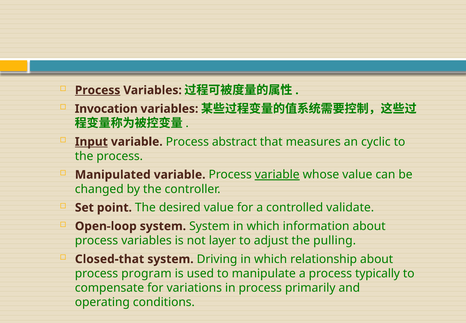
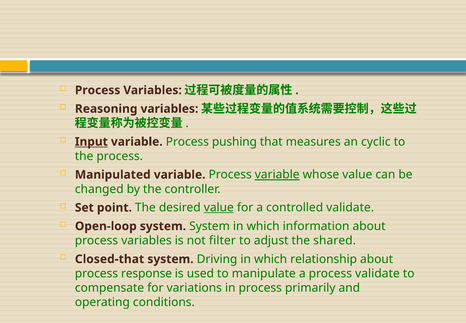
Process at (98, 90) underline: present -> none
Invocation: Invocation -> Reasoning
abstract: abstract -> pushing
value at (219, 207) underline: none -> present
layer: layer -> filter
pulling: pulling -> shared
program: program -> response
process typically: typically -> validate
